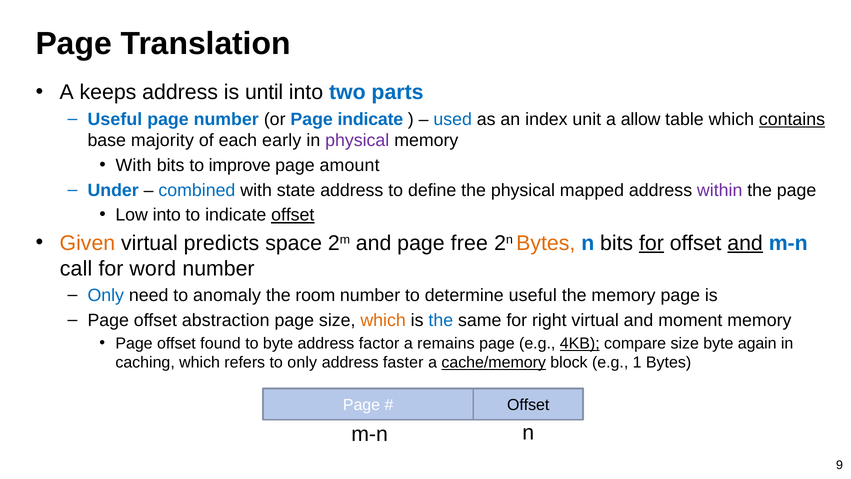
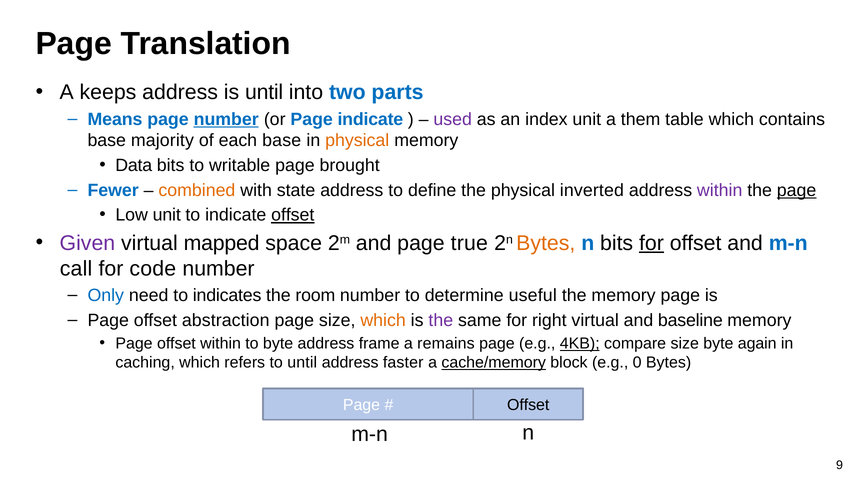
Useful at (115, 119): Useful -> Means
number at (226, 119) underline: none -> present
used colour: blue -> purple
allow: allow -> them
contains underline: present -> none
each early: early -> base
physical at (357, 140) colour: purple -> orange
With at (134, 165): With -> Data
improve: improve -> writable
amount: amount -> brought
Under: Under -> Fewer
combined colour: blue -> orange
mapped: mapped -> inverted
page at (797, 190) underline: none -> present
Low into: into -> unit
Given colour: orange -> purple
predicts: predicts -> mapped
free: free -> true
and at (745, 243) underline: present -> none
word: word -> code
anomaly: anomaly -> indicates
the at (441, 320) colour: blue -> purple
moment: moment -> baseline
offset found: found -> within
factor: factor -> frame
to only: only -> until
1: 1 -> 0
